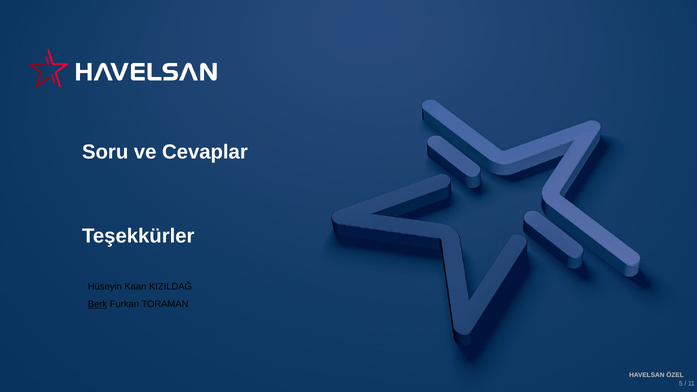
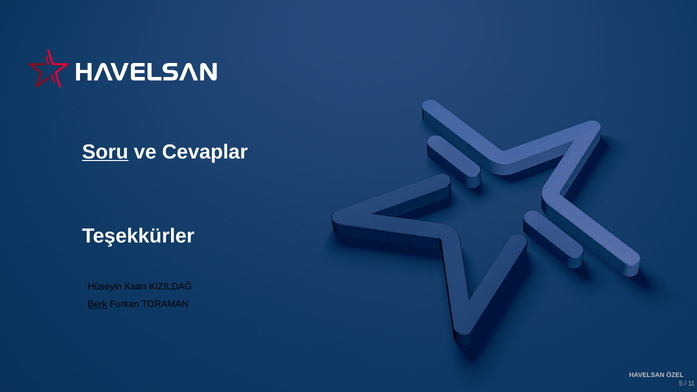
Soru underline: none -> present
